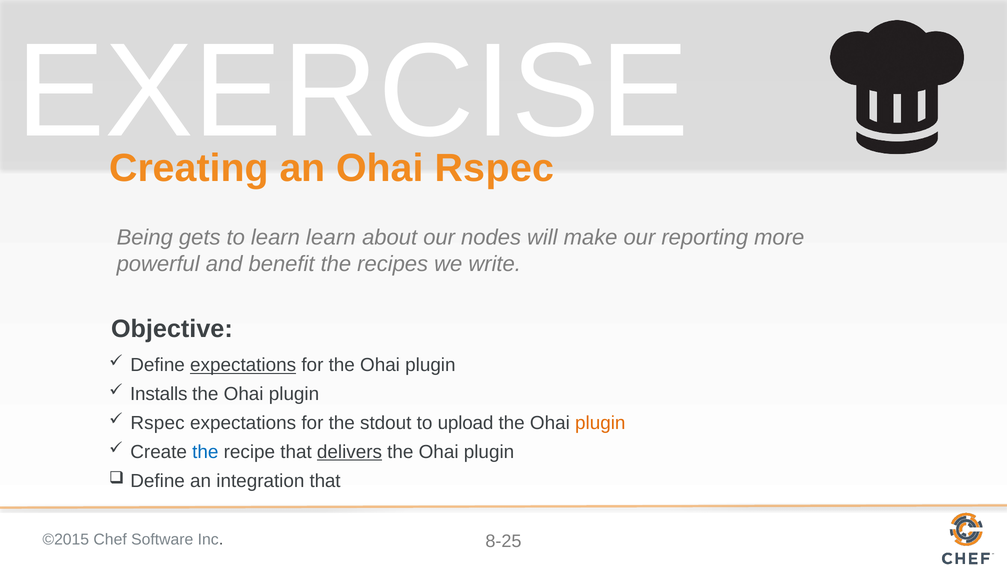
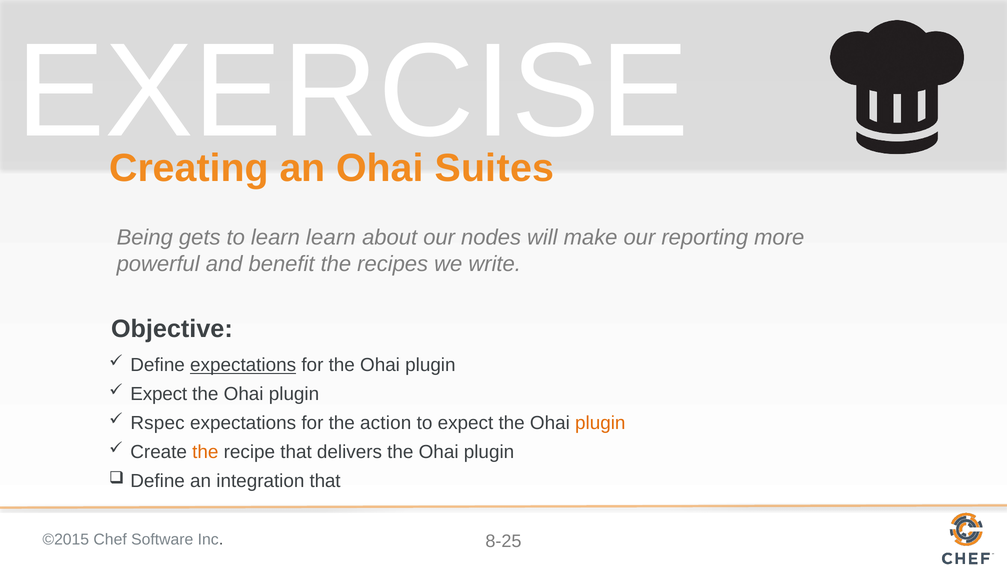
Ohai Rspec: Rspec -> Suites
Installs at (159, 394): Installs -> Expect
stdout: stdout -> action
to upload: upload -> expect
the at (205, 452) colour: blue -> orange
delivers underline: present -> none
